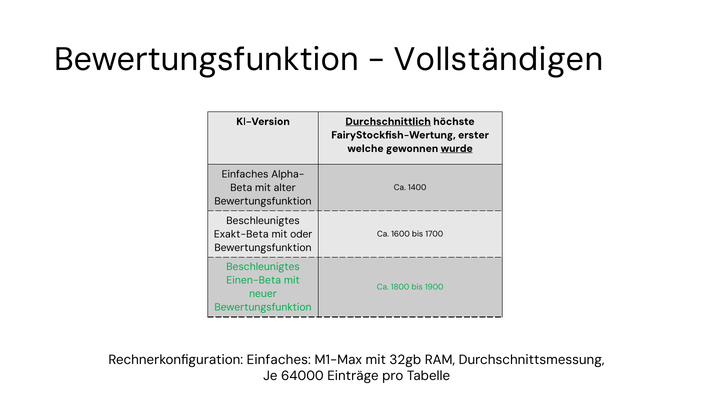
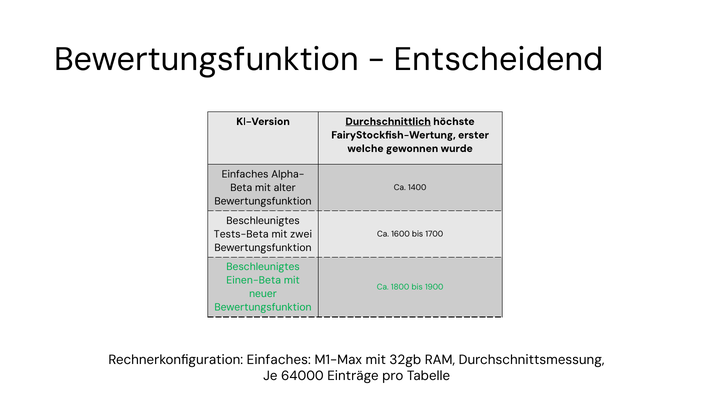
Vollständigen: Vollständigen -> Entscheidend
wurde underline: present -> none
Exakt-Beta: Exakt-Beta -> Tests-Beta
oder: oder -> zwei
